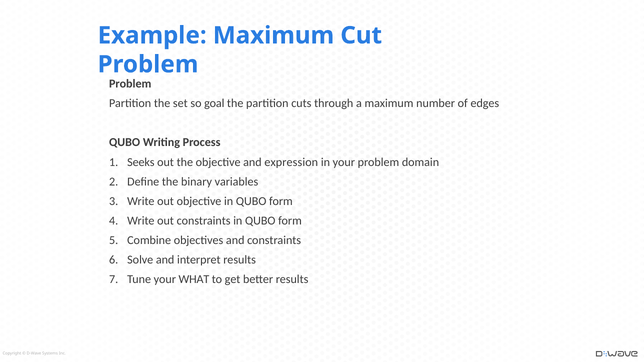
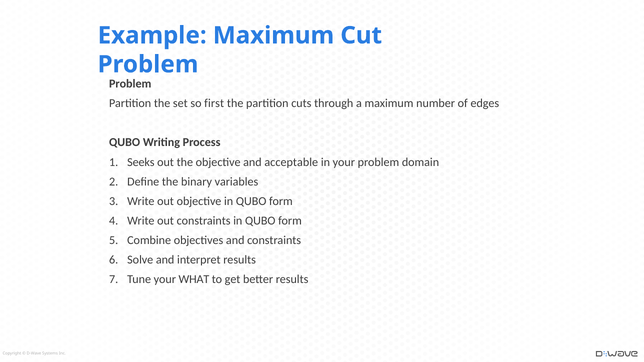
goal: goal -> first
expression: expression -> acceptable
